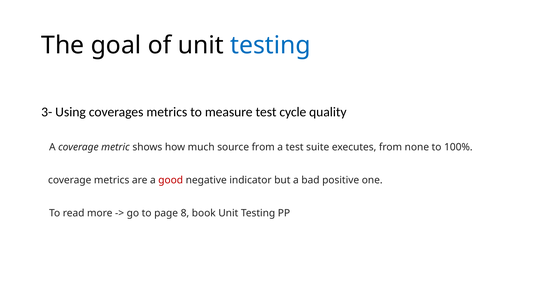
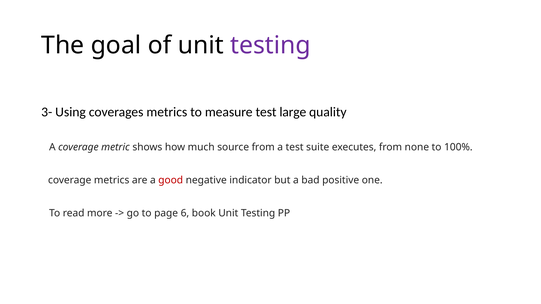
testing at (270, 45) colour: blue -> purple
cycle: cycle -> large
8: 8 -> 6
